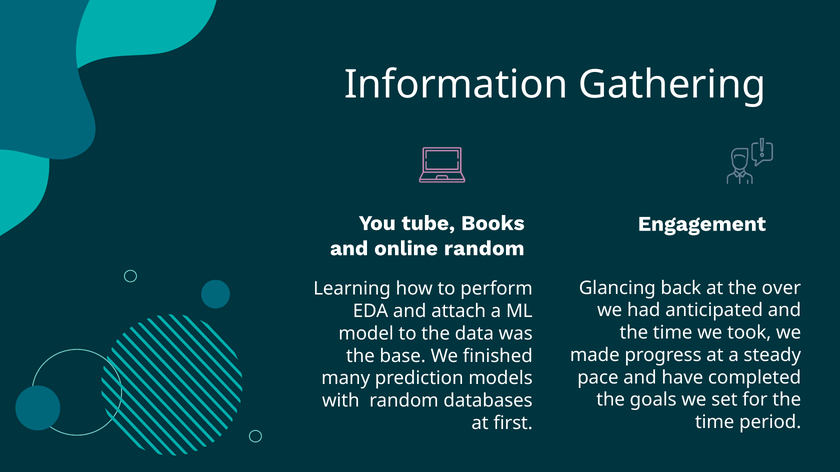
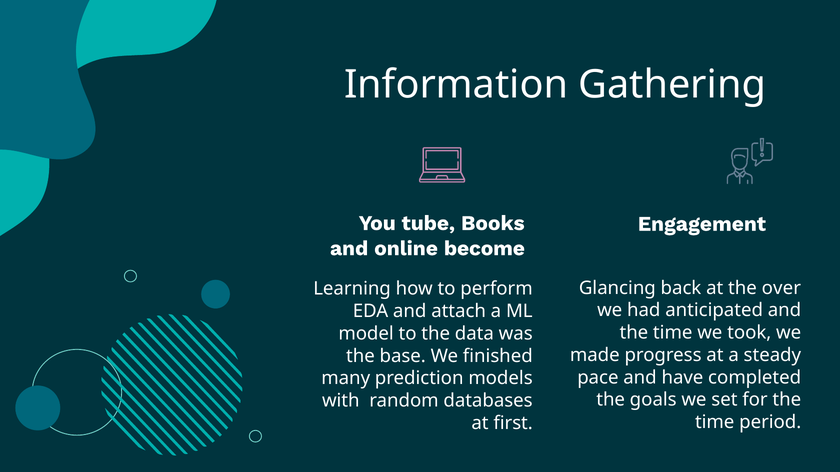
online random: random -> become
